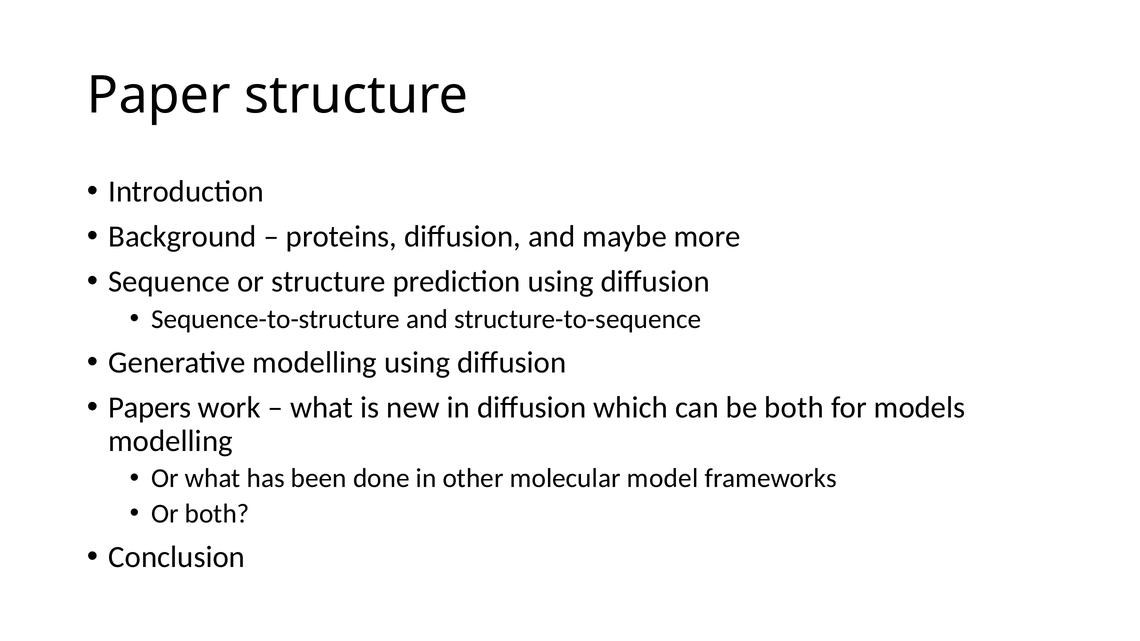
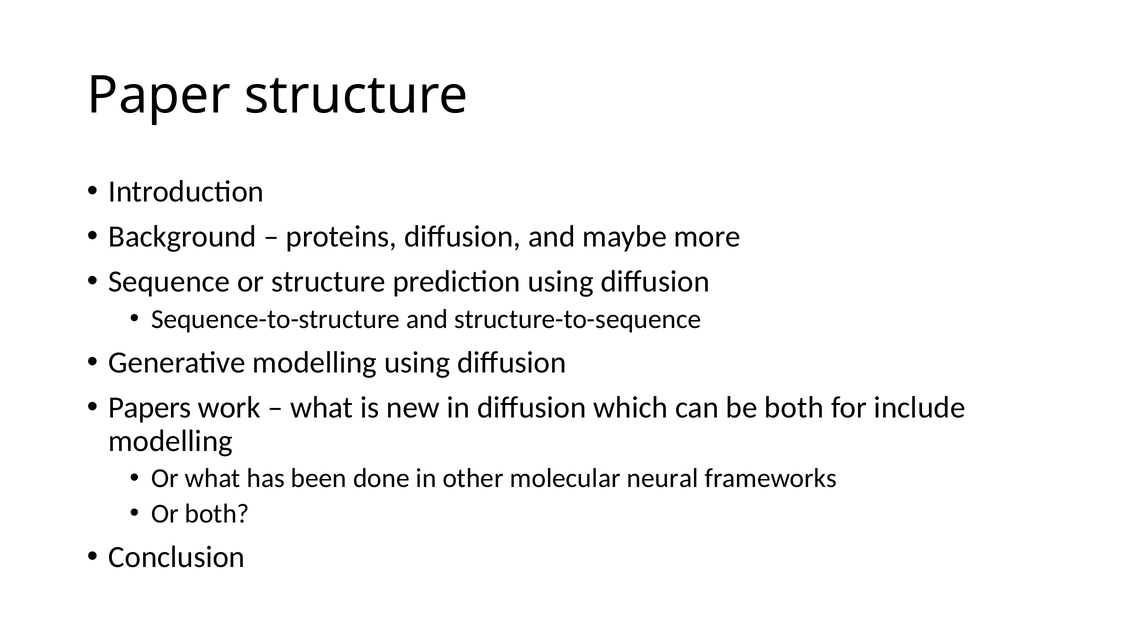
models: models -> include
model: model -> neural
